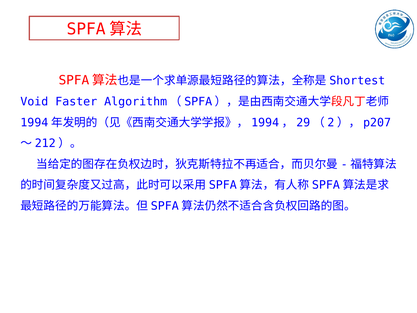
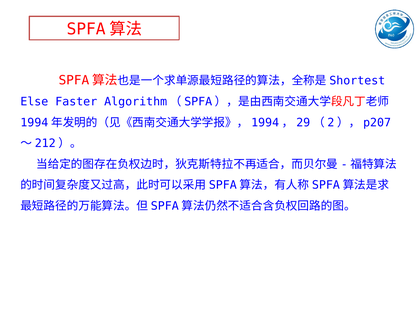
Void: Void -> Else
